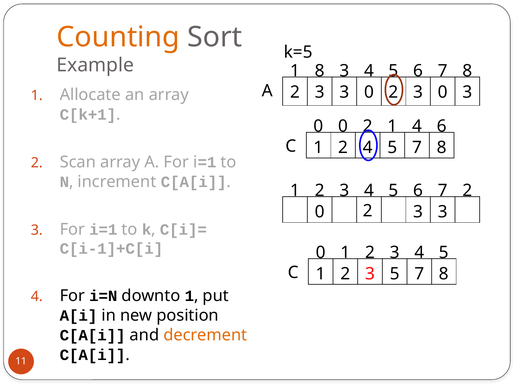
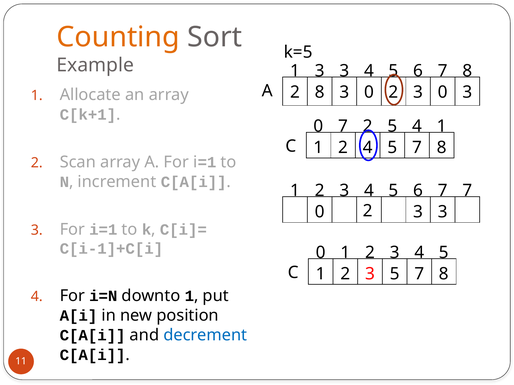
1 8: 8 -> 3
3 at (320, 92): 3 -> 8
0 0: 0 -> 7
1 at (392, 126): 1 -> 5
4 6: 6 -> 1
7 2: 2 -> 7
decrement colour: orange -> blue
